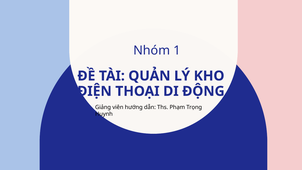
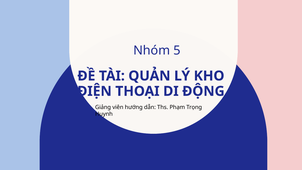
1: 1 -> 5
